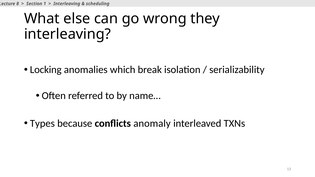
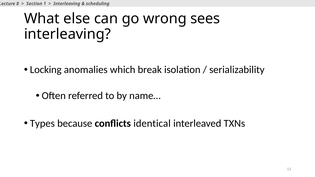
they: they -> sees
anomaly: anomaly -> identical
